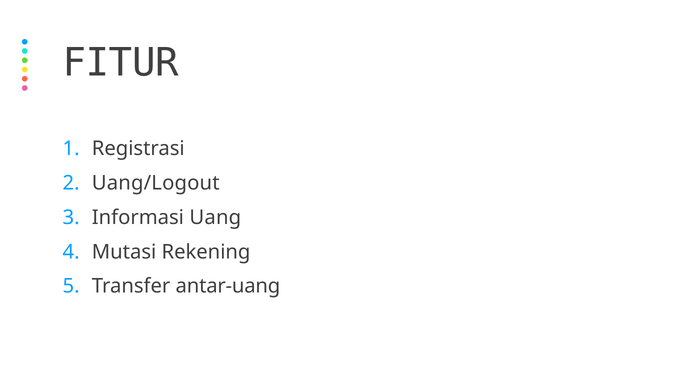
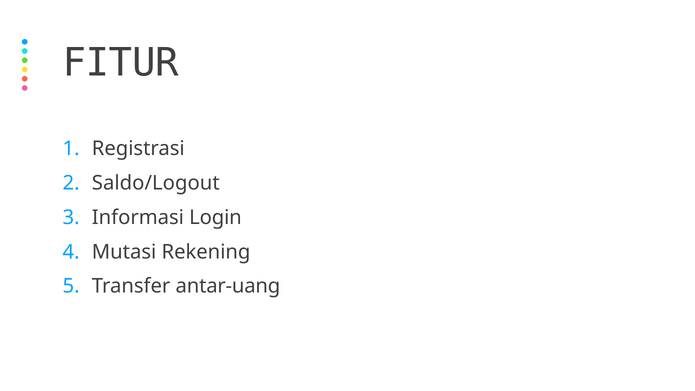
Uang/Logout: Uang/Logout -> Saldo/Logout
Uang: Uang -> Login
